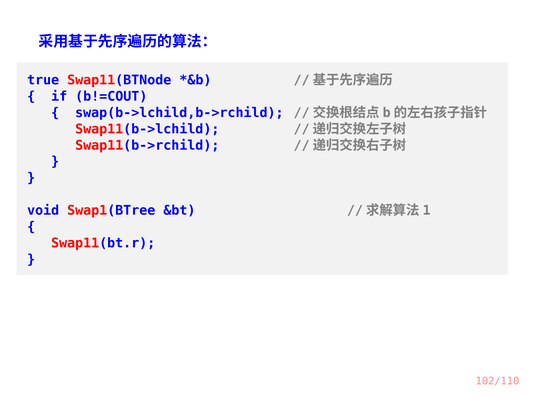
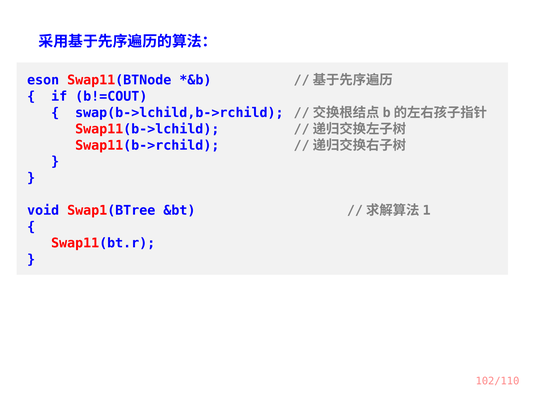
true: true -> eson
